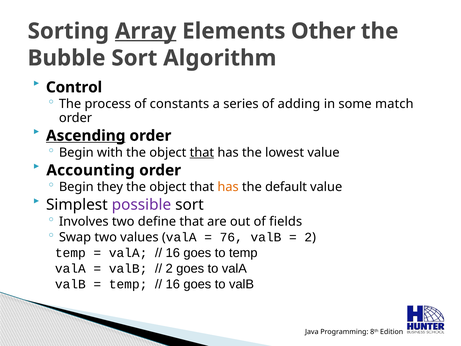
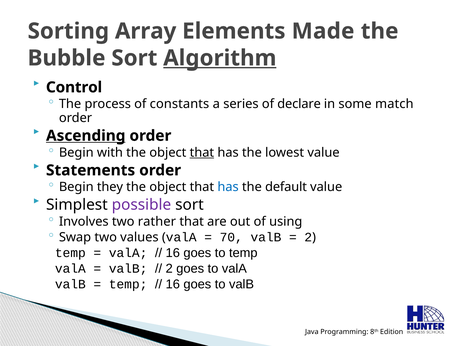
Array underline: present -> none
Other: Other -> Made
Algorithm underline: none -> present
adding: adding -> declare
Accounting: Accounting -> Statements
has at (228, 187) colour: orange -> blue
define: define -> rather
fields: fields -> using
76: 76 -> 70
